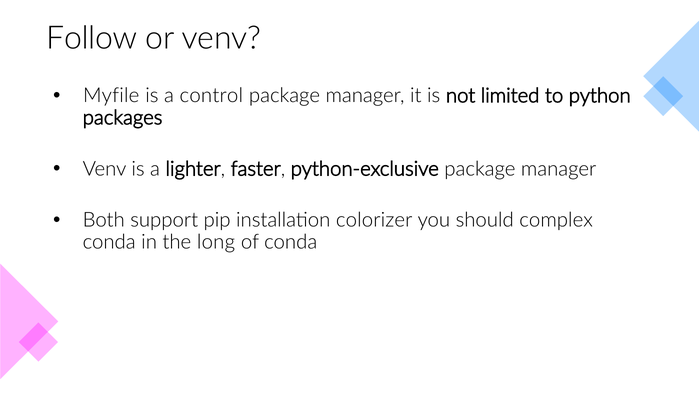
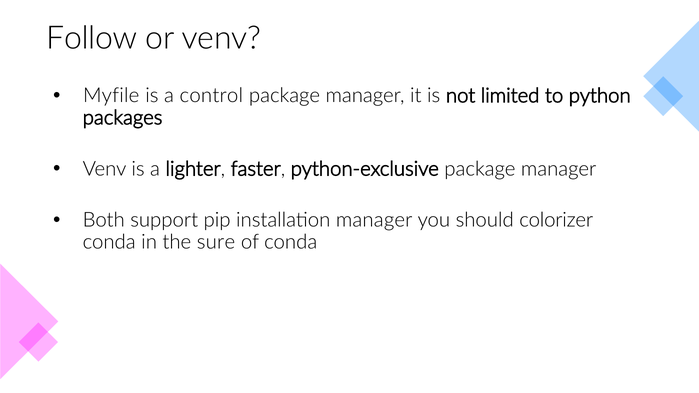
installation colorizer: colorizer -> manager
complex: complex -> colorizer
long: long -> sure
